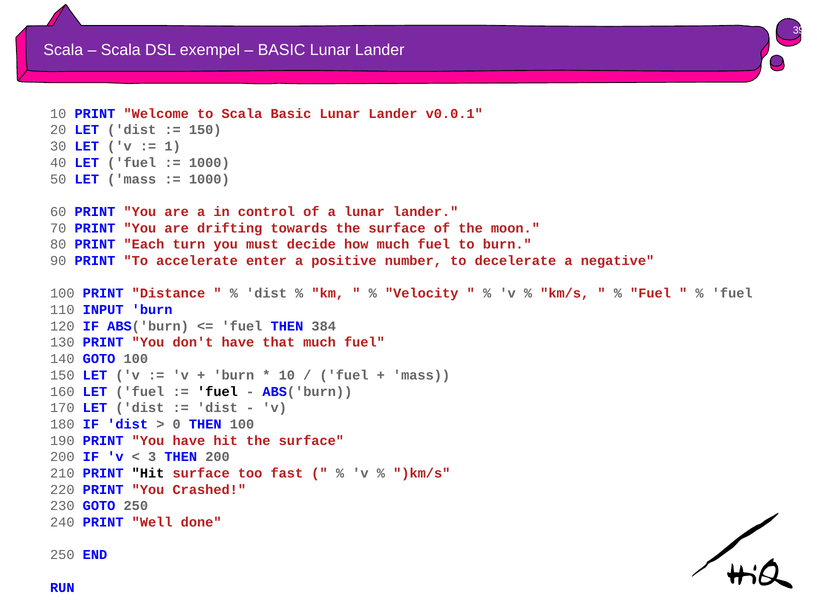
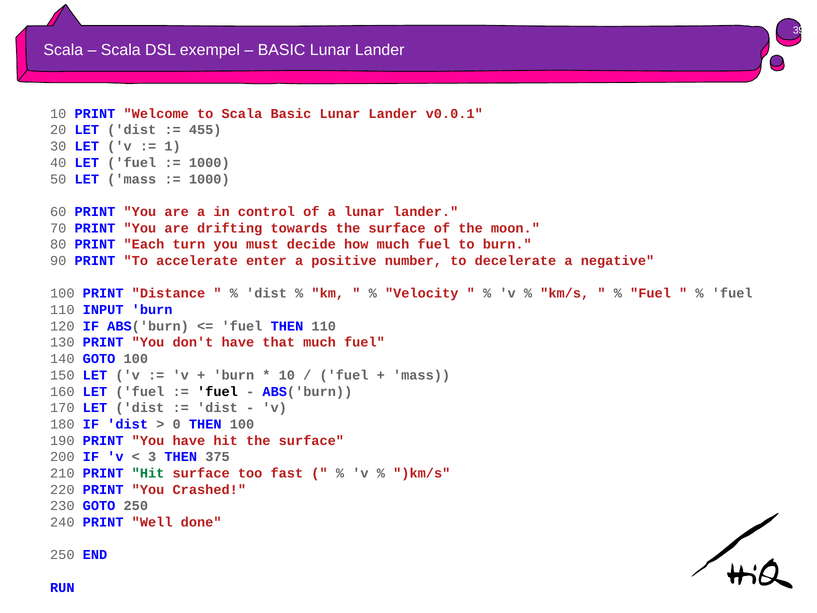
150 at (205, 130): 150 -> 455
THEN 384: 384 -> 110
THEN 200: 200 -> 375
Hit at (148, 473) colour: black -> green
